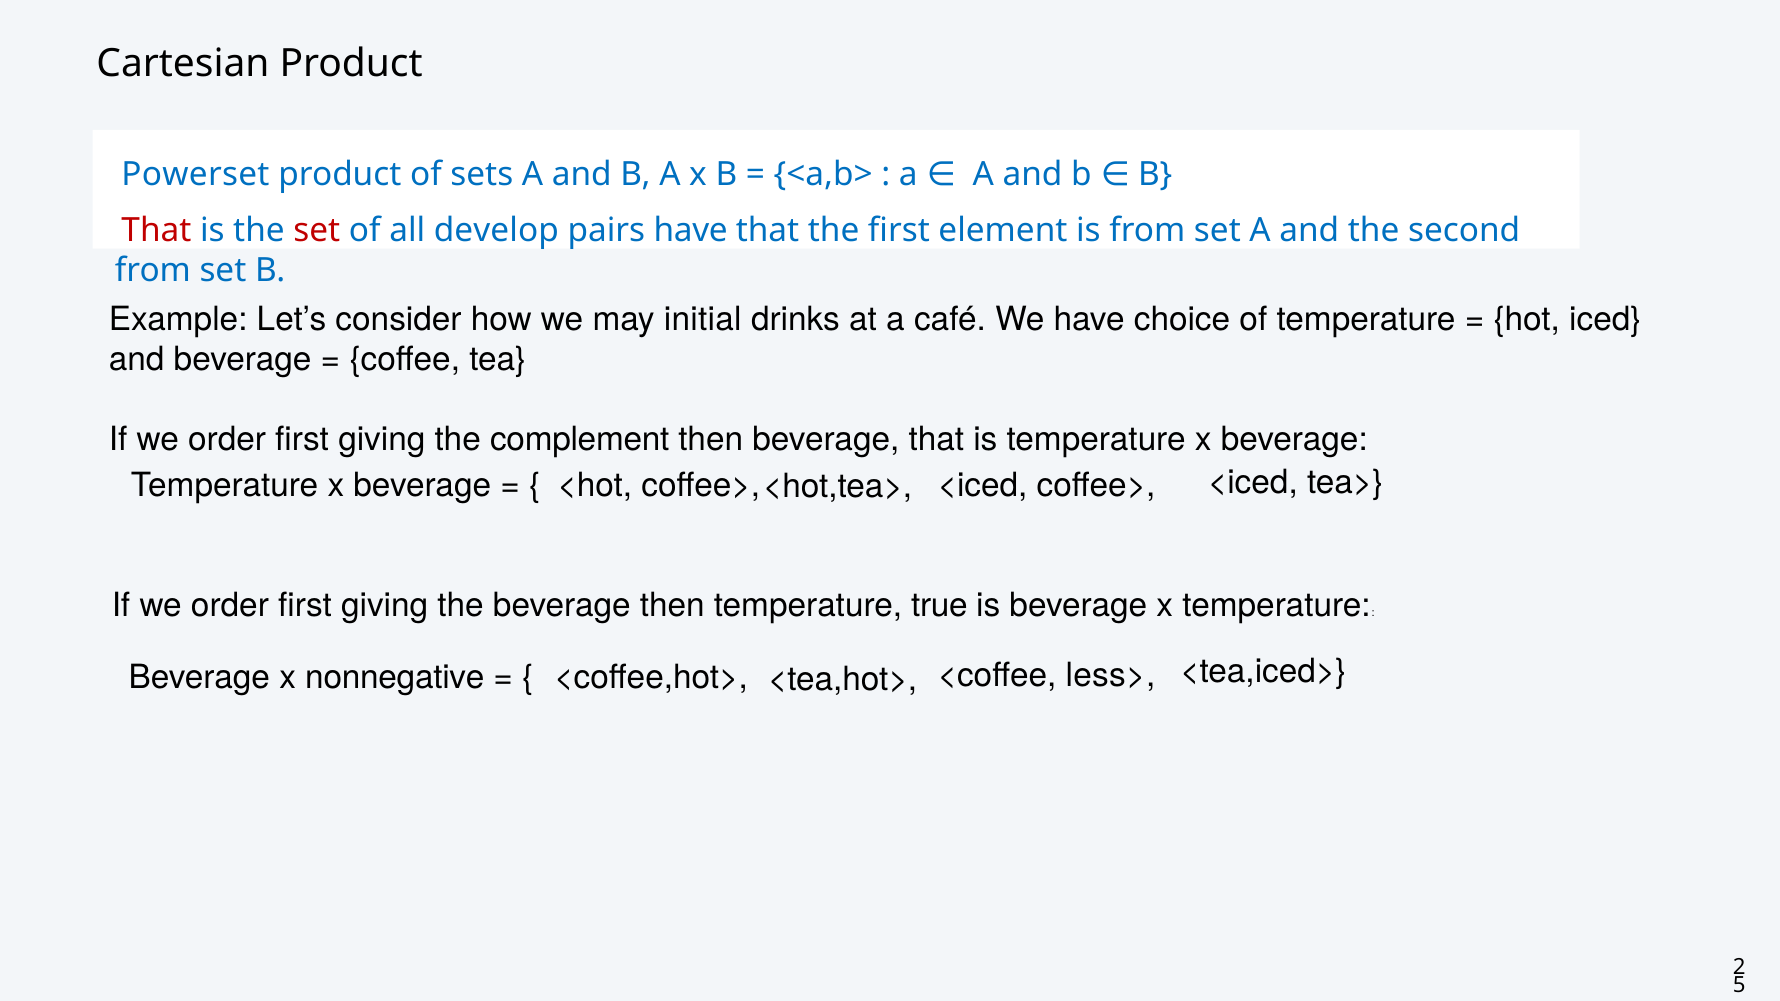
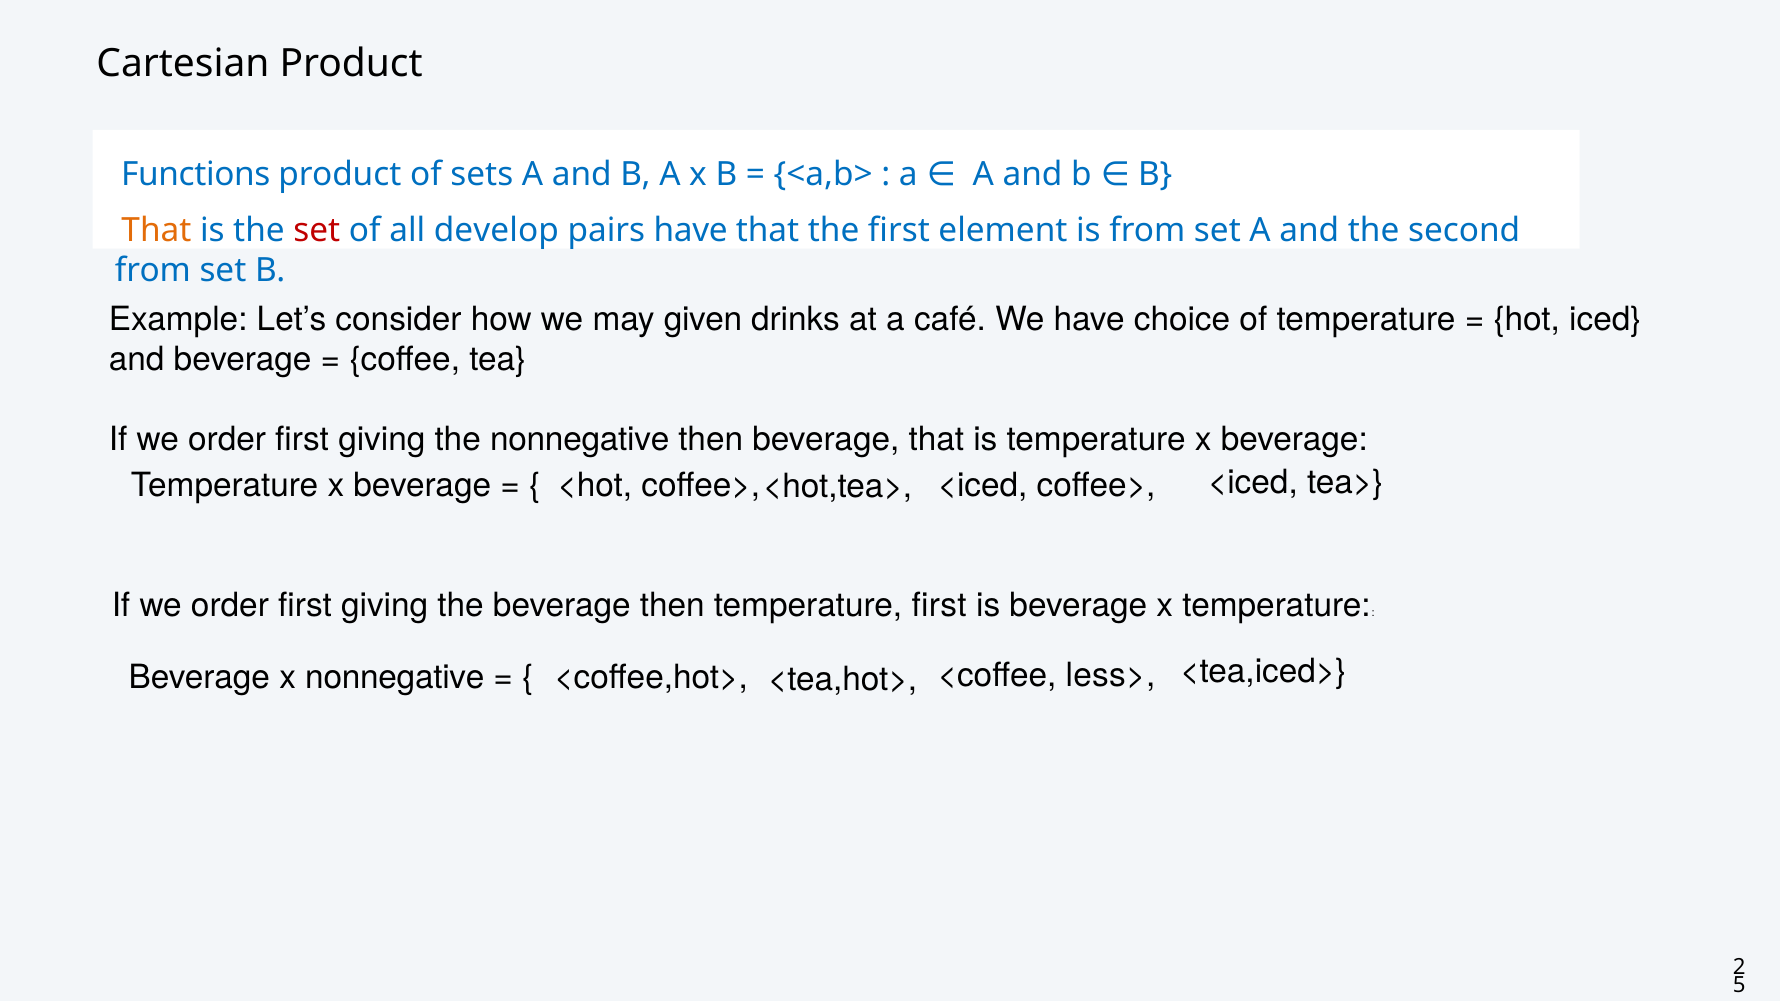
Powerset: Powerset -> Functions
That at (156, 231) colour: red -> orange
initial: initial -> given
the complement: complement -> nonnegative
temperature true: true -> first
